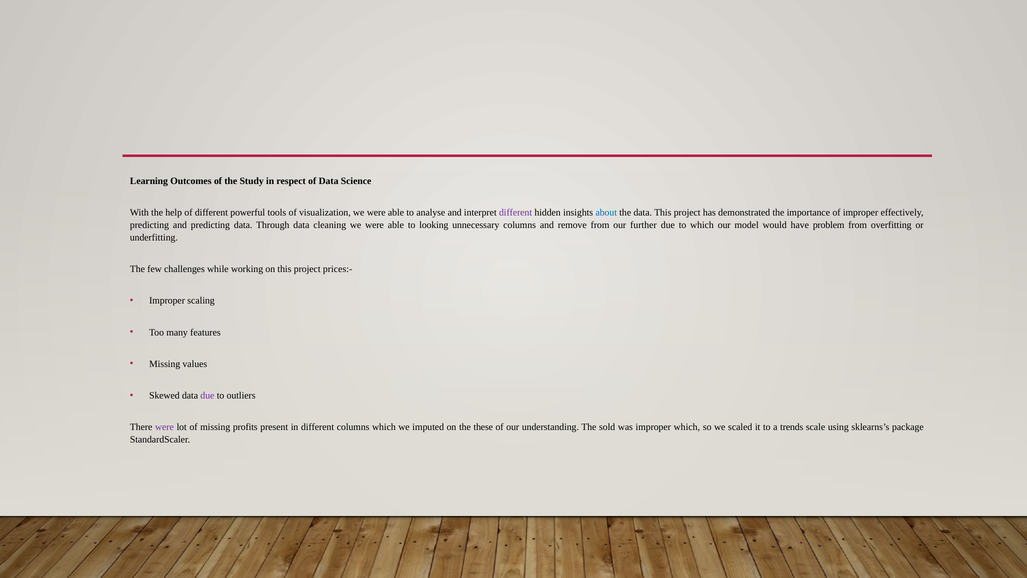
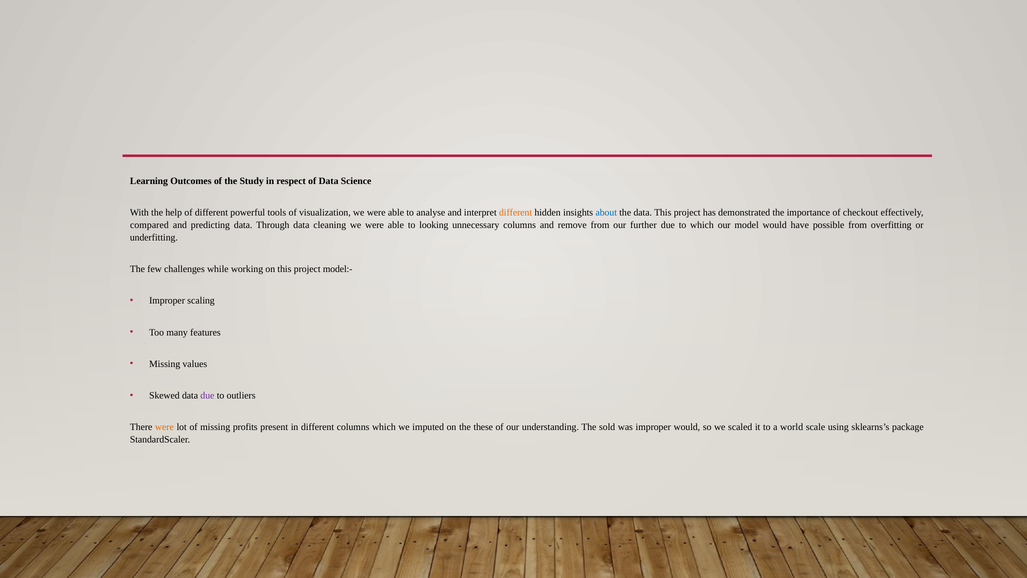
different at (516, 213) colour: purple -> orange
of improper: improper -> checkout
predicting at (149, 225): predicting -> compared
problem: problem -> possible
prices:-: prices:- -> model:-
were at (164, 427) colour: purple -> orange
improper which: which -> would
trends: trends -> world
